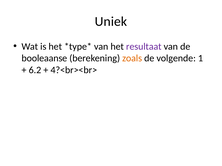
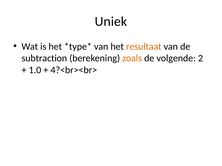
resultaat colour: purple -> orange
booleaanse: booleaanse -> subtraction
1: 1 -> 2
6.2: 6.2 -> 1.0
